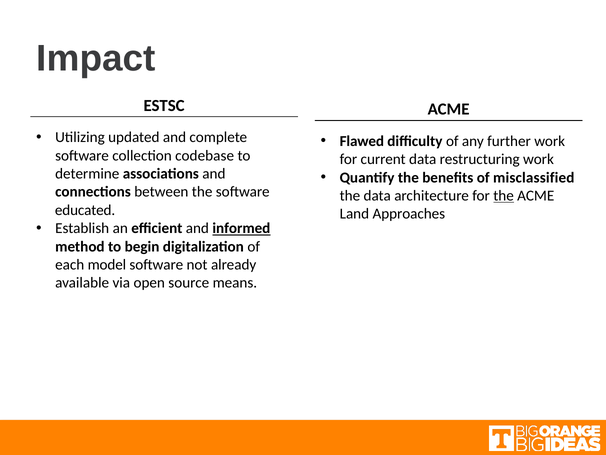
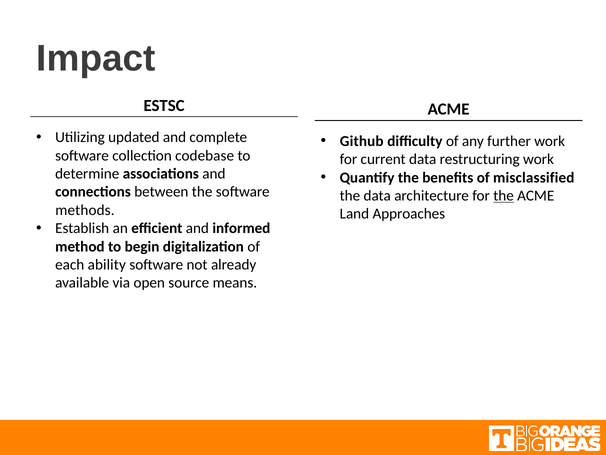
Flawed: Flawed -> Github
educated: educated -> methods
informed underline: present -> none
model: model -> ability
